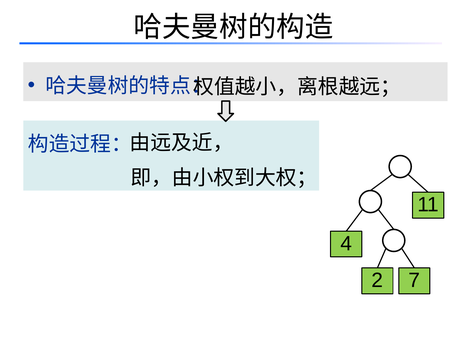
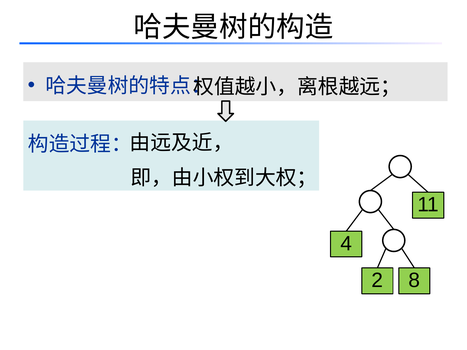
7: 7 -> 8
